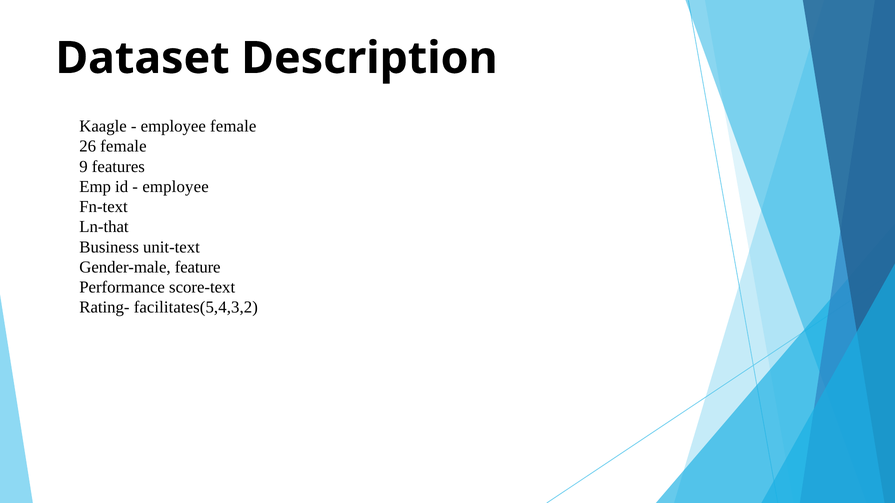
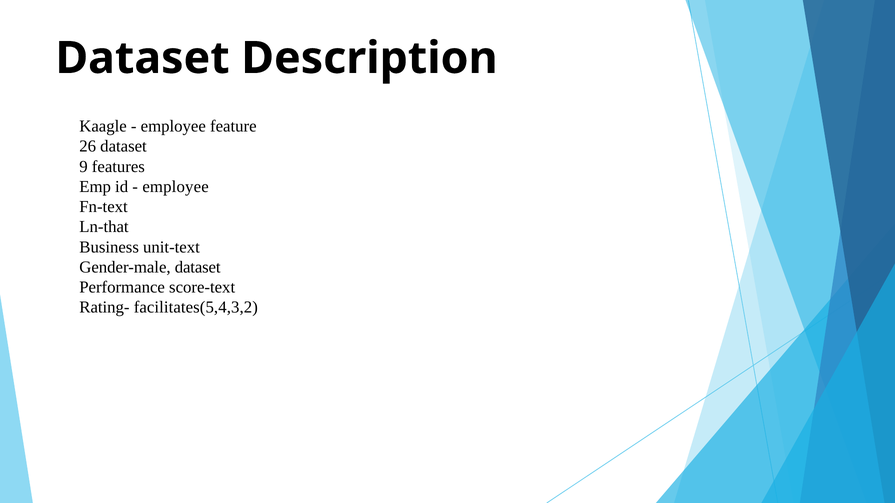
employee female: female -> feature
26 female: female -> dataset
Gender-male feature: feature -> dataset
